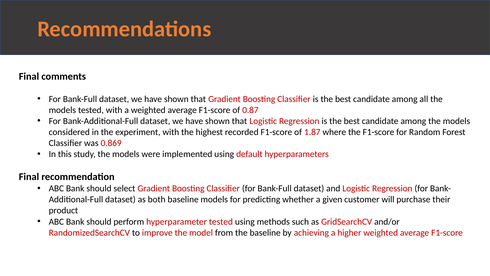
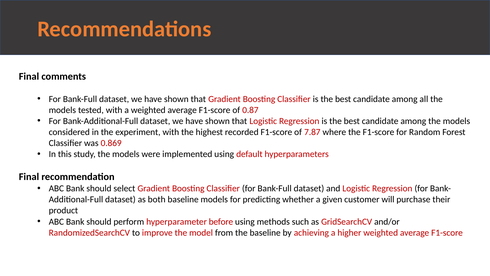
1.87: 1.87 -> 7.87
hyperparameter tested: tested -> before
